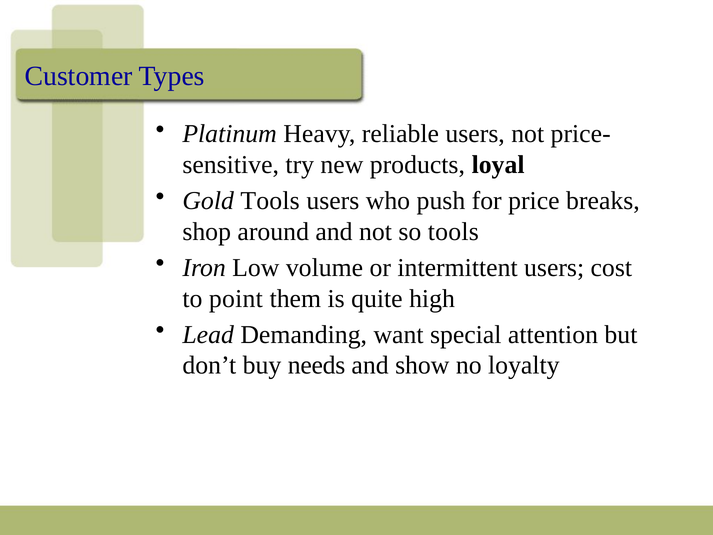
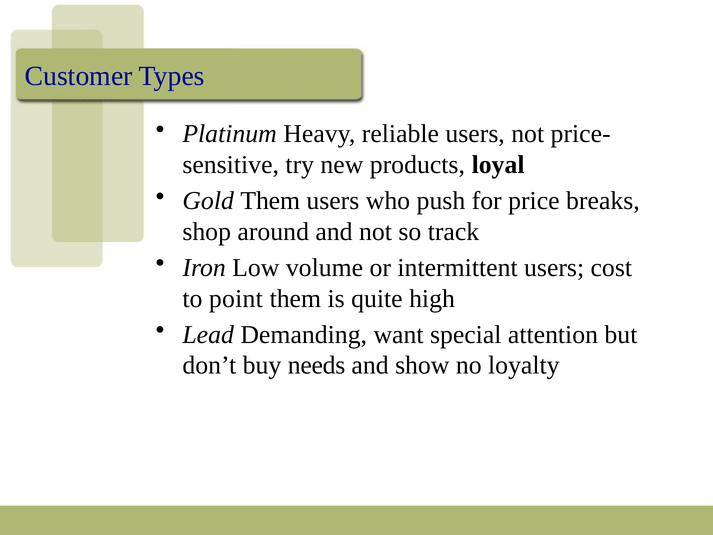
Gold Tools: Tools -> Them
so tools: tools -> track
